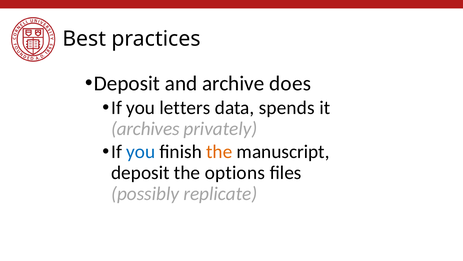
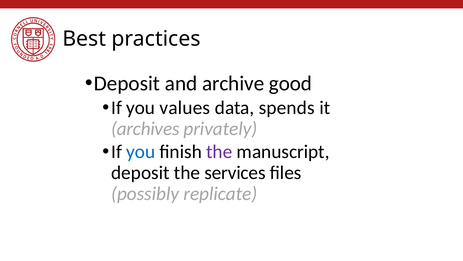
does: does -> good
letters: letters -> values
the at (219, 152) colour: orange -> purple
options: options -> services
